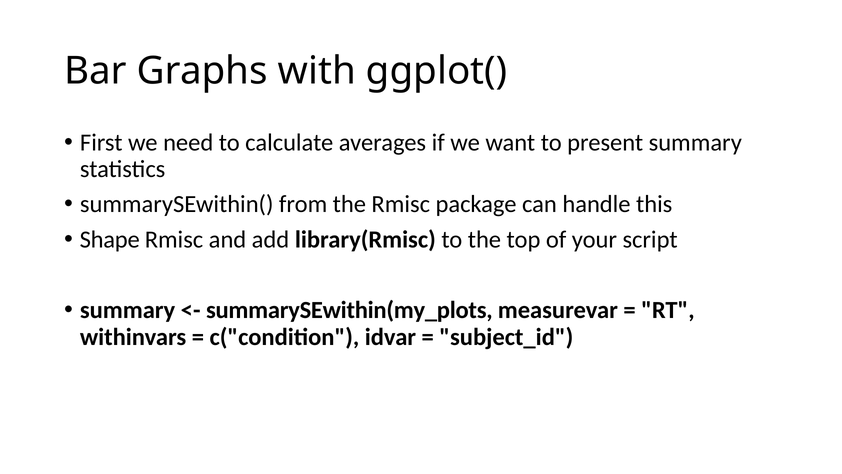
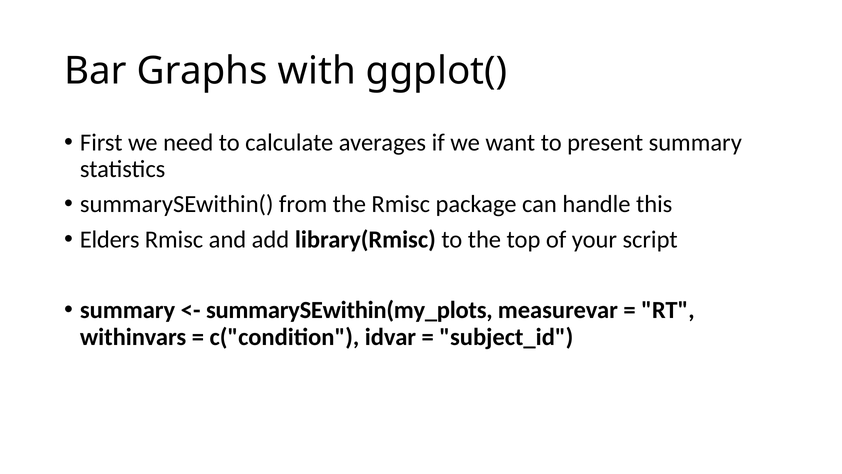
Shape: Shape -> Elders
